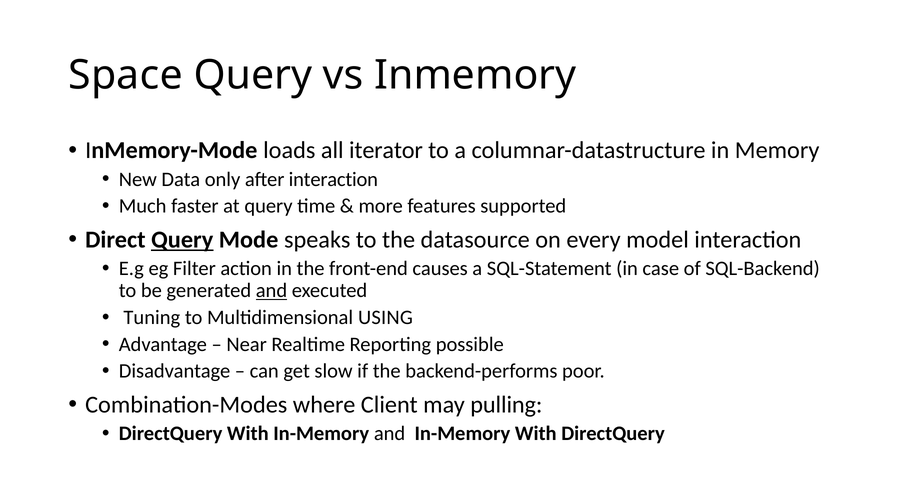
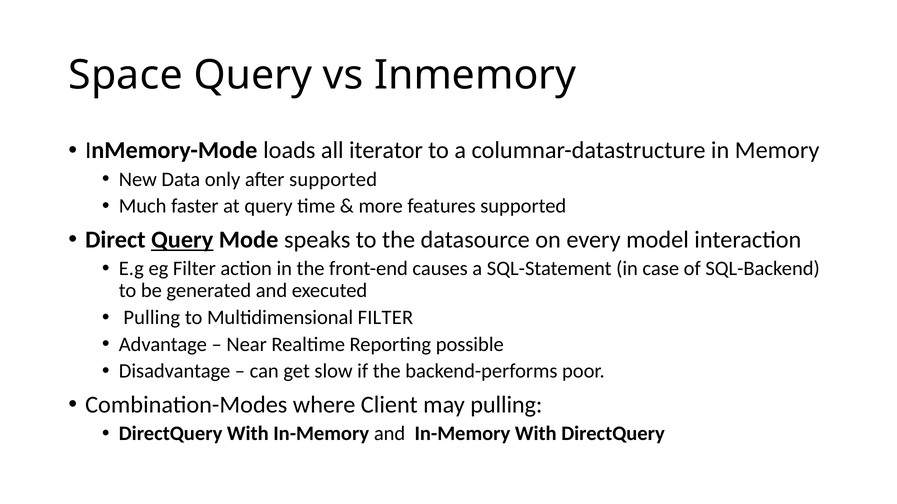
after interaction: interaction -> supported
and at (271, 291) underline: present -> none
Tuning at (152, 318): Tuning -> Pulling
Multidimensional USING: USING -> FILTER
